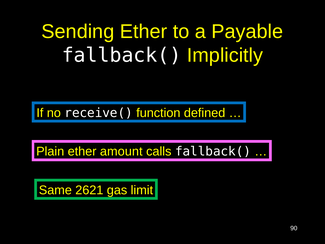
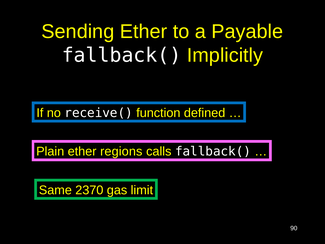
amount: amount -> regions
2621: 2621 -> 2370
